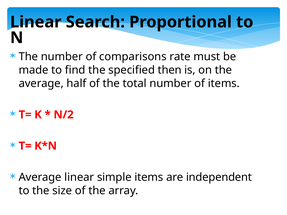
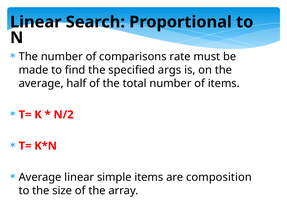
then: then -> args
independent: independent -> composition
